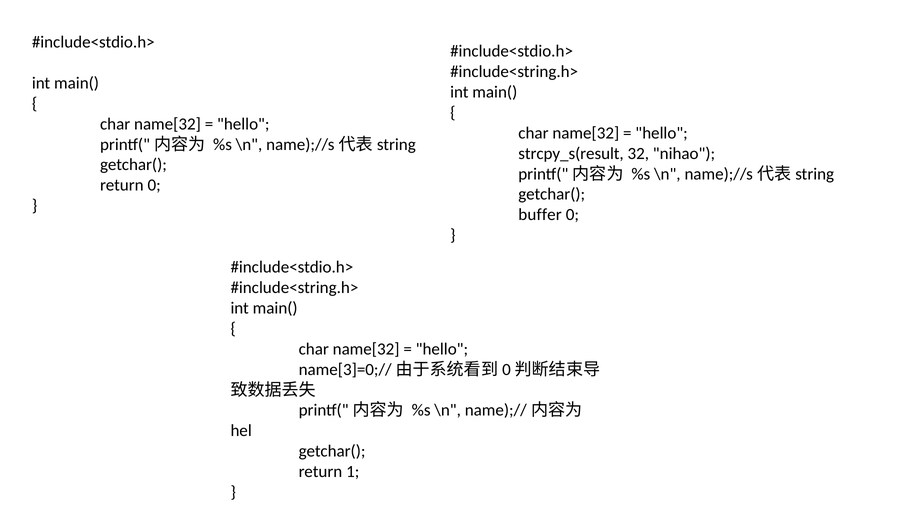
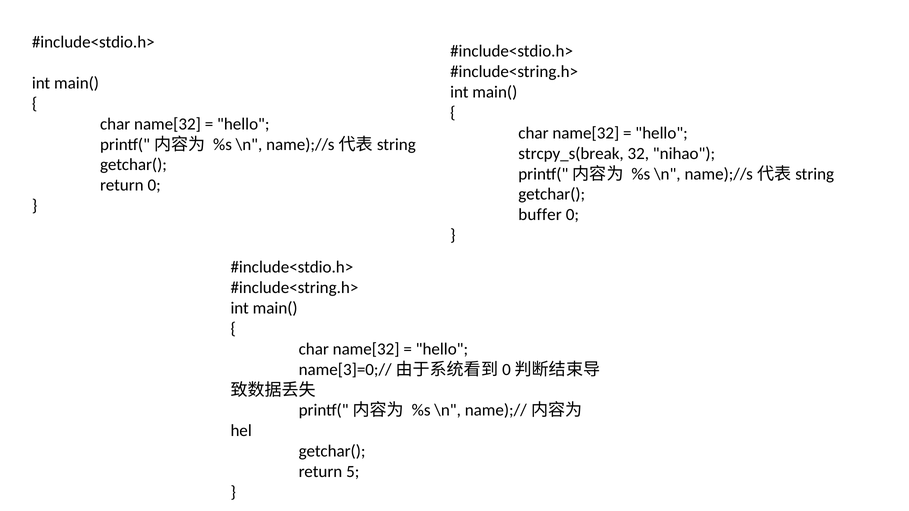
strcpy_s(result: strcpy_s(result -> strcpy_s(break
1: 1 -> 5
